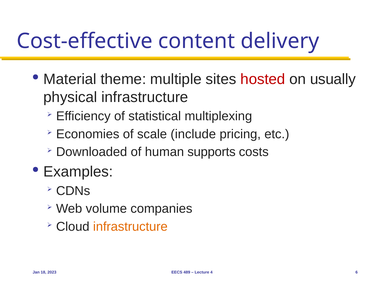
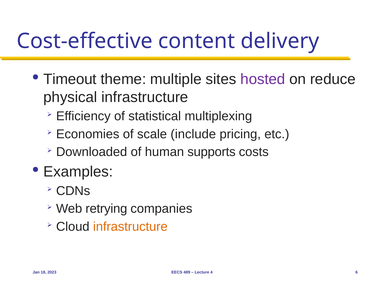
Material: Material -> Timeout
hosted colour: red -> purple
usually: usually -> reduce
volume: volume -> retrying
